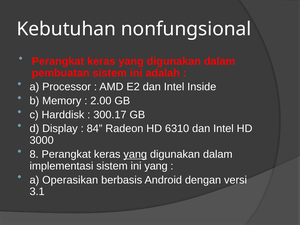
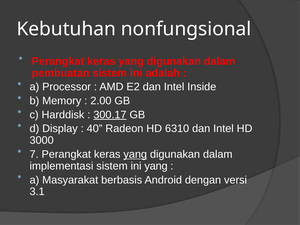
300.17 underline: none -> present
84: 84 -> 40
8: 8 -> 7
Operasikan: Operasikan -> Masyarakat
